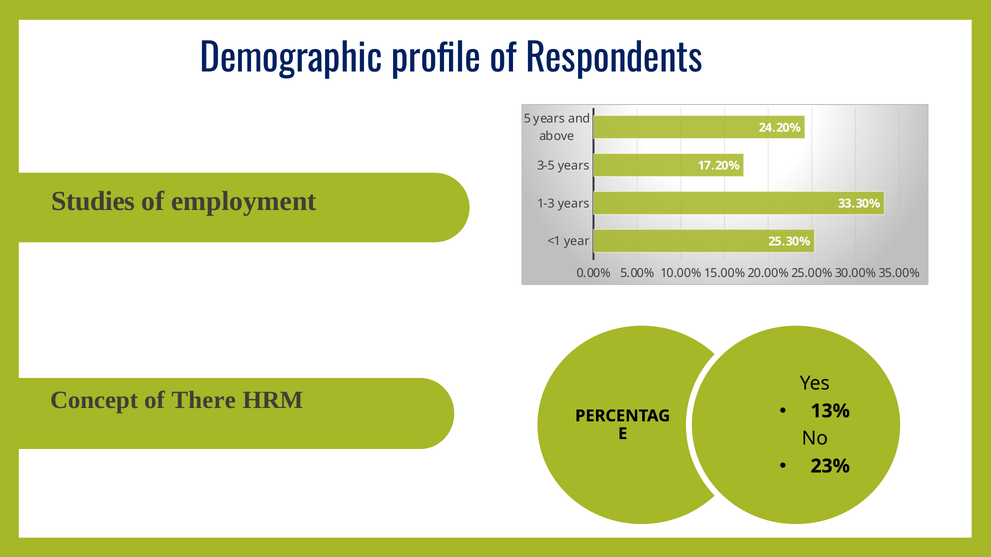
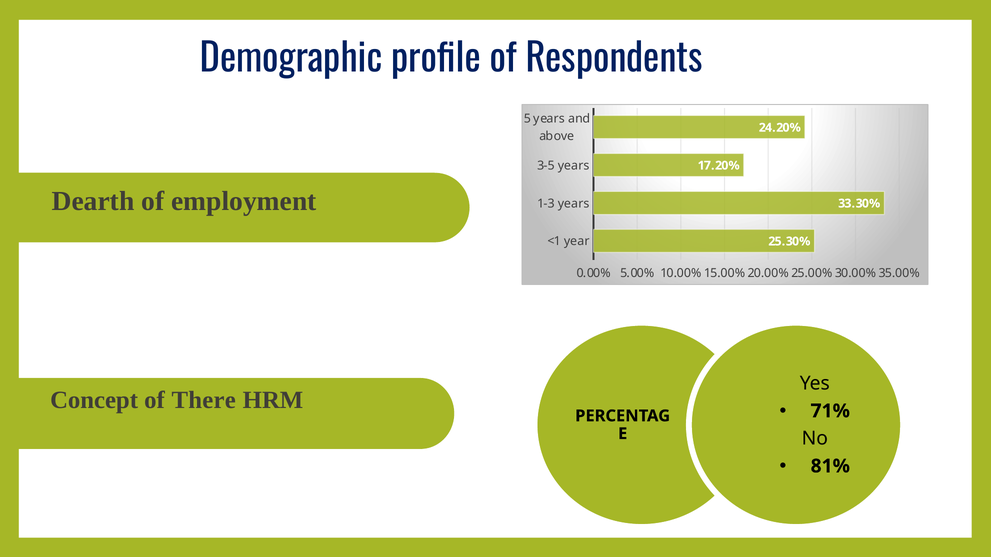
Studies: Studies -> Dearth
13%: 13% -> 71%
23%: 23% -> 81%
